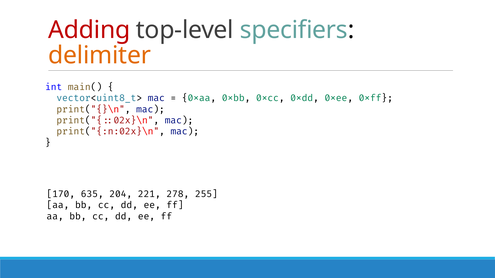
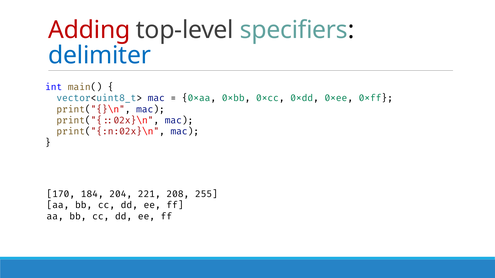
delimiter colour: orange -> blue
635: 635 -> 184
278: 278 -> 208
